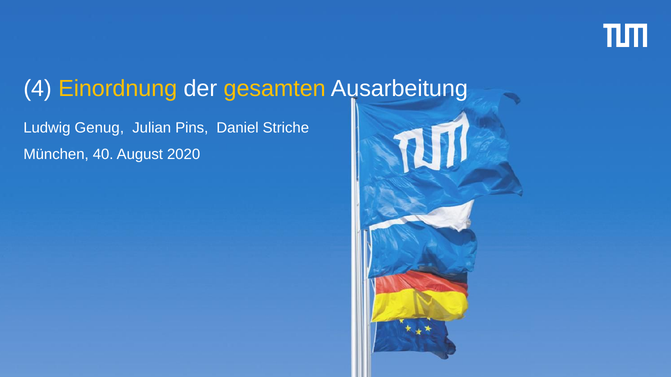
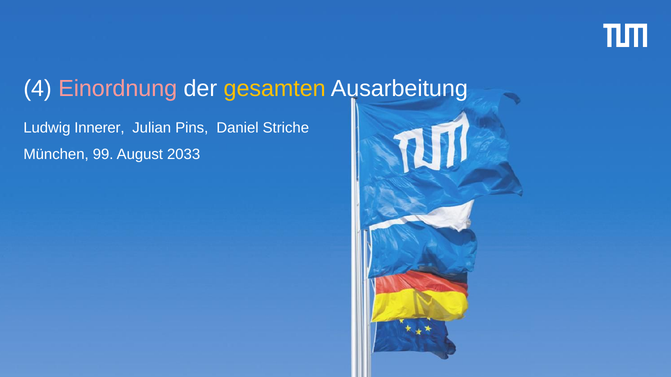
Einordnung colour: yellow -> pink
Genug: Genug -> Innerer
40: 40 -> 99
2020: 2020 -> 2033
